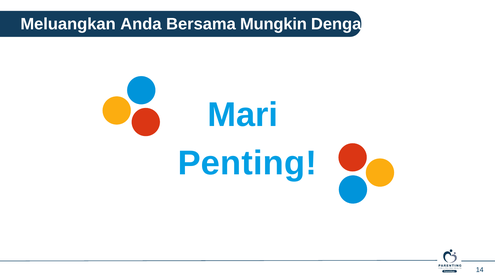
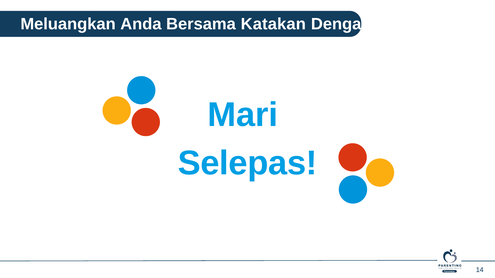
Mungkin: Mungkin -> Katakan
Penting: Penting -> Selepas
